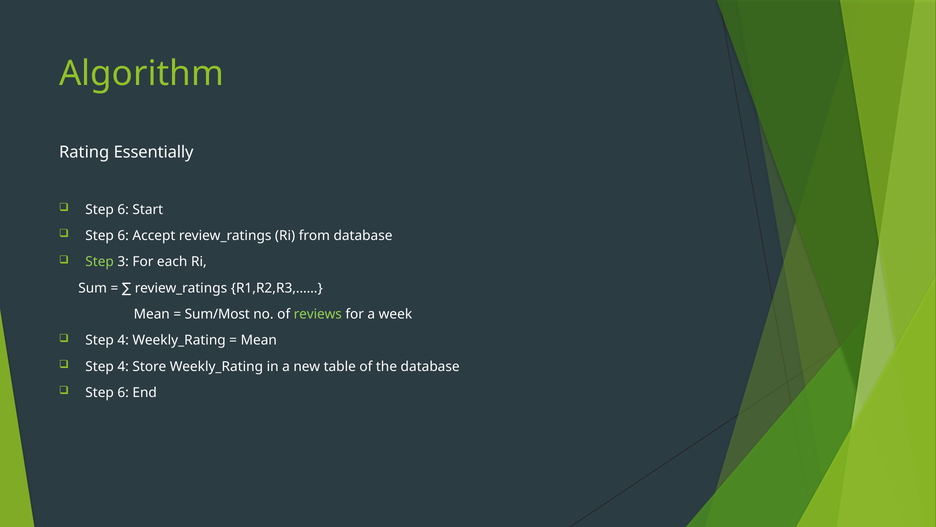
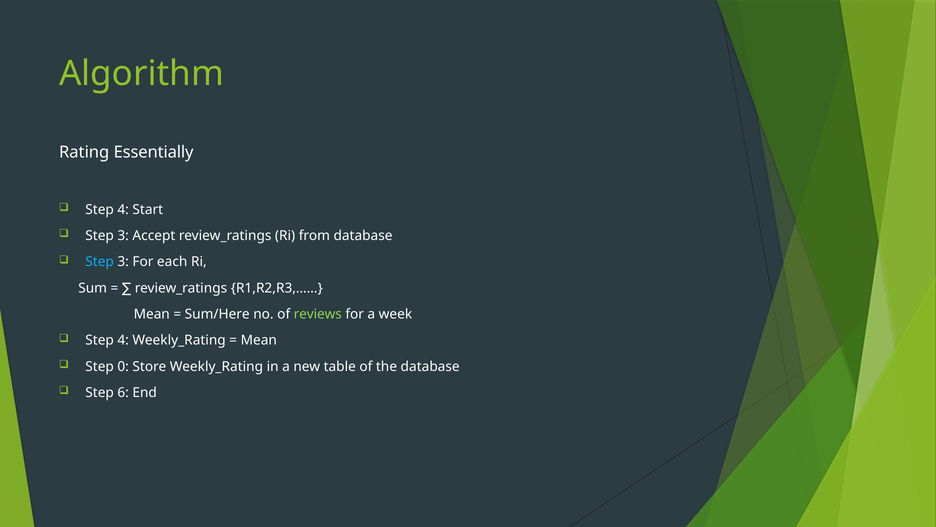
6 at (123, 209): 6 -> 4
6 at (123, 236): 6 -> 3
Step at (100, 262) colour: light green -> light blue
Sum/Most: Sum/Most -> Sum/Here
4 at (123, 366): 4 -> 0
